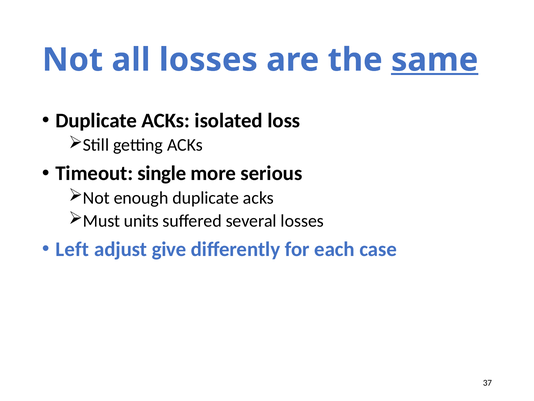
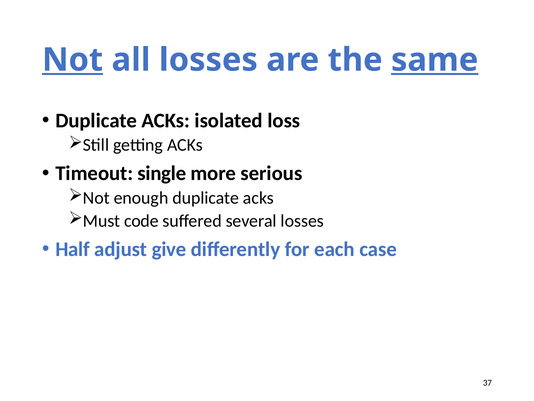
Not at (73, 60) underline: none -> present
units: units -> code
Left: Left -> Half
